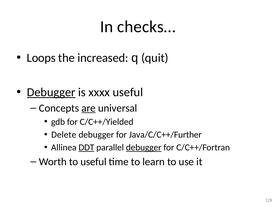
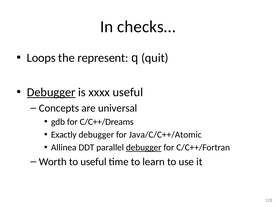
increased: increased -> represent
are underline: present -> none
C/C++/Yielded: C/C++/Yielded -> C/C++/Dreams
Delete: Delete -> Exactly
Java/C/C++/Further: Java/C/C++/Further -> Java/C/C++/Atomic
DDT underline: present -> none
